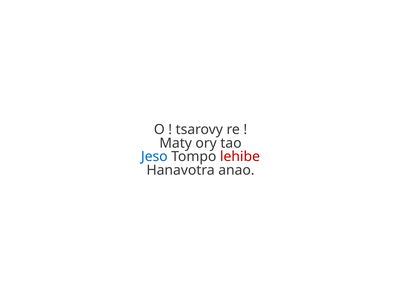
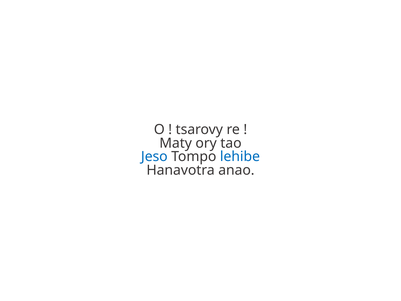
lehibe colour: red -> blue
